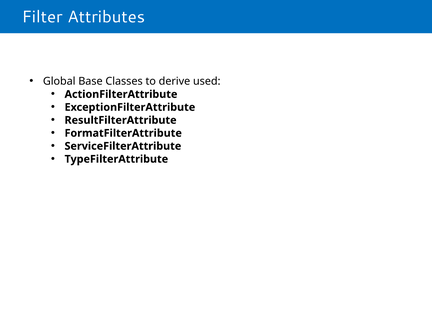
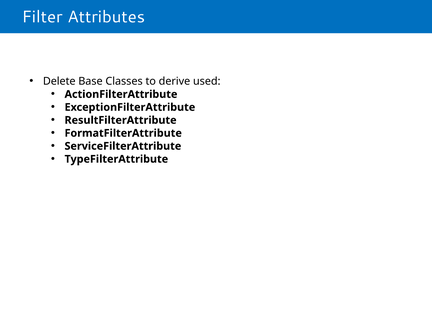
Global: Global -> Delete
